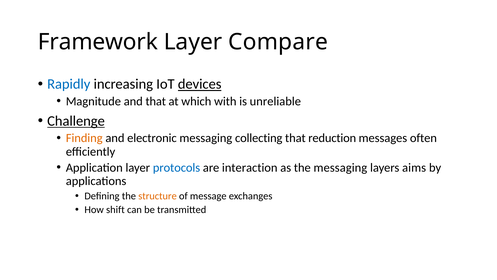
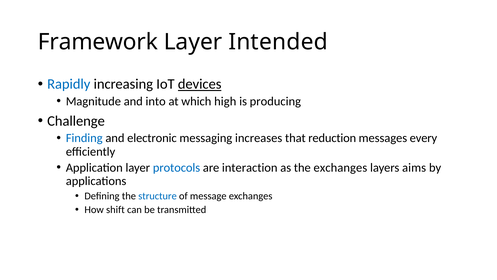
Compare: Compare -> Intended
and that: that -> into
with: with -> high
unreliable: unreliable -> producing
Challenge underline: present -> none
Finding colour: orange -> blue
collecting: collecting -> increases
often: often -> every
the messaging: messaging -> exchanges
structure colour: orange -> blue
